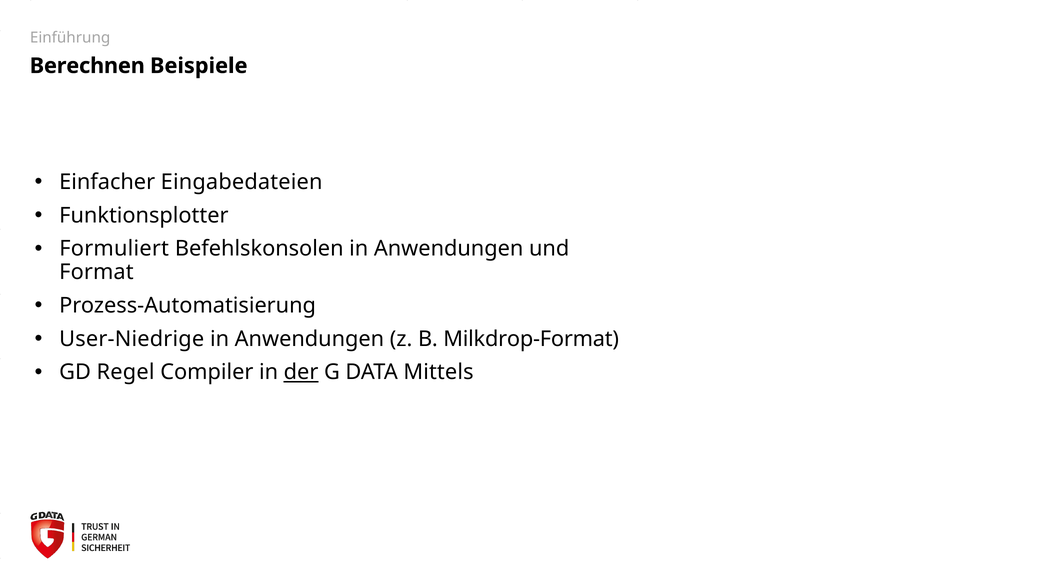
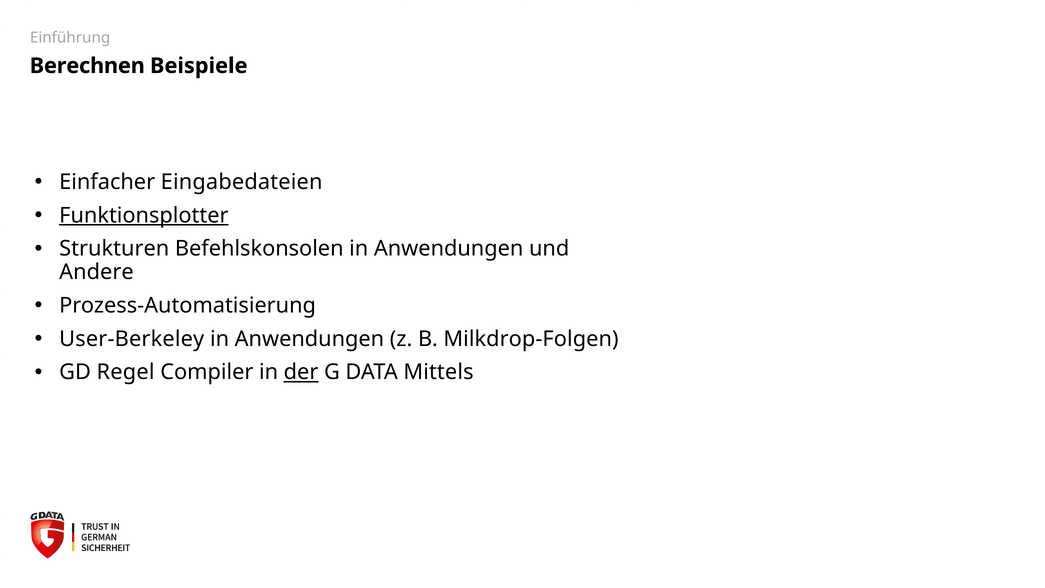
Funktionsplotter underline: none -> present
Formuliert: Formuliert -> Strukturen
Format: Format -> Andere
User-Niedrige: User-Niedrige -> User-Berkeley
Milkdrop-Format: Milkdrop-Format -> Milkdrop-Folgen
